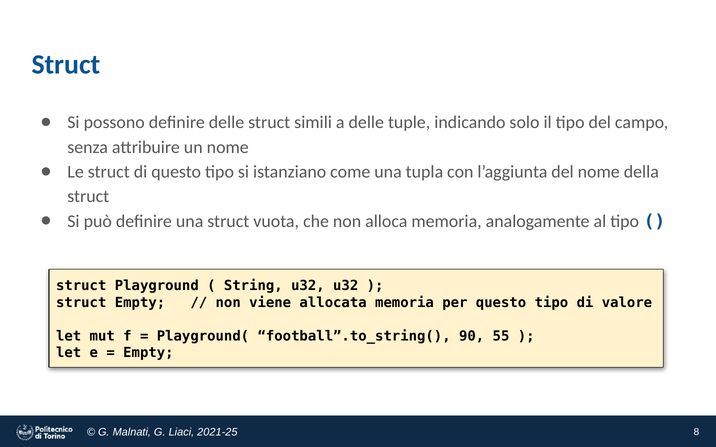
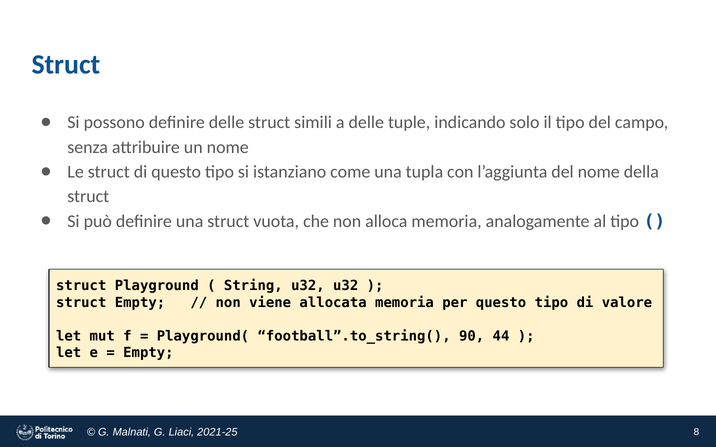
55: 55 -> 44
